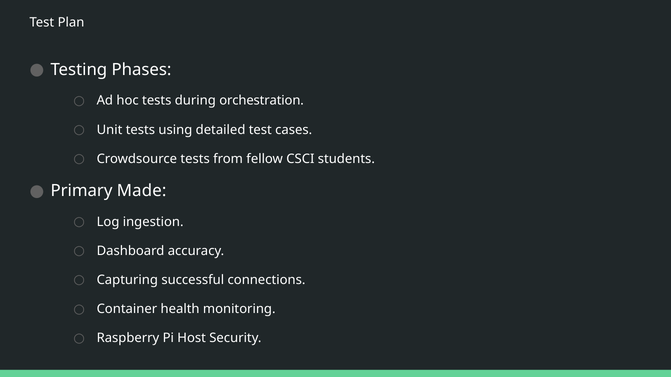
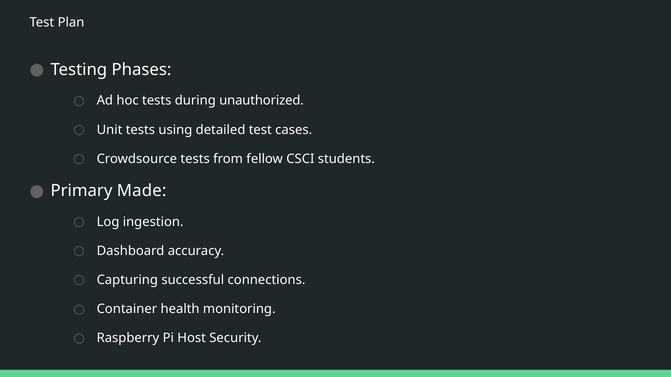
orchestration: orchestration -> unauthorized
